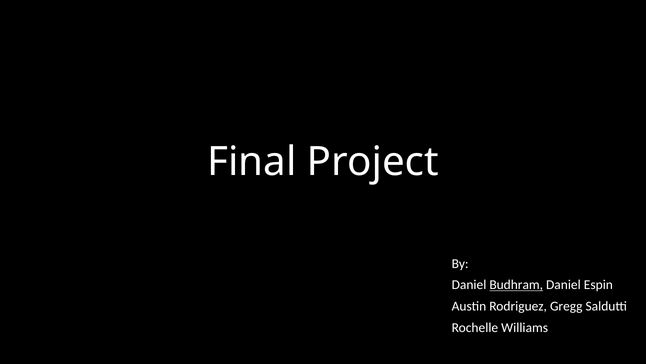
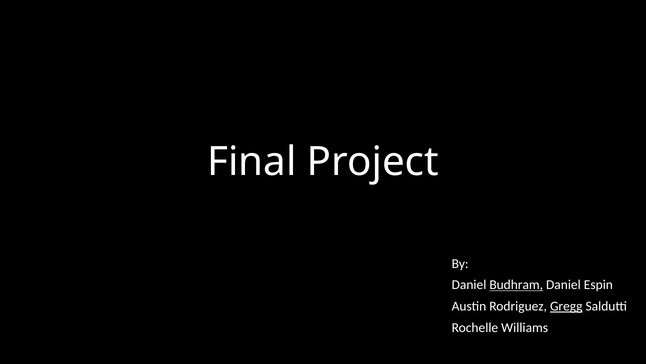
Gregg underline: none -> present
